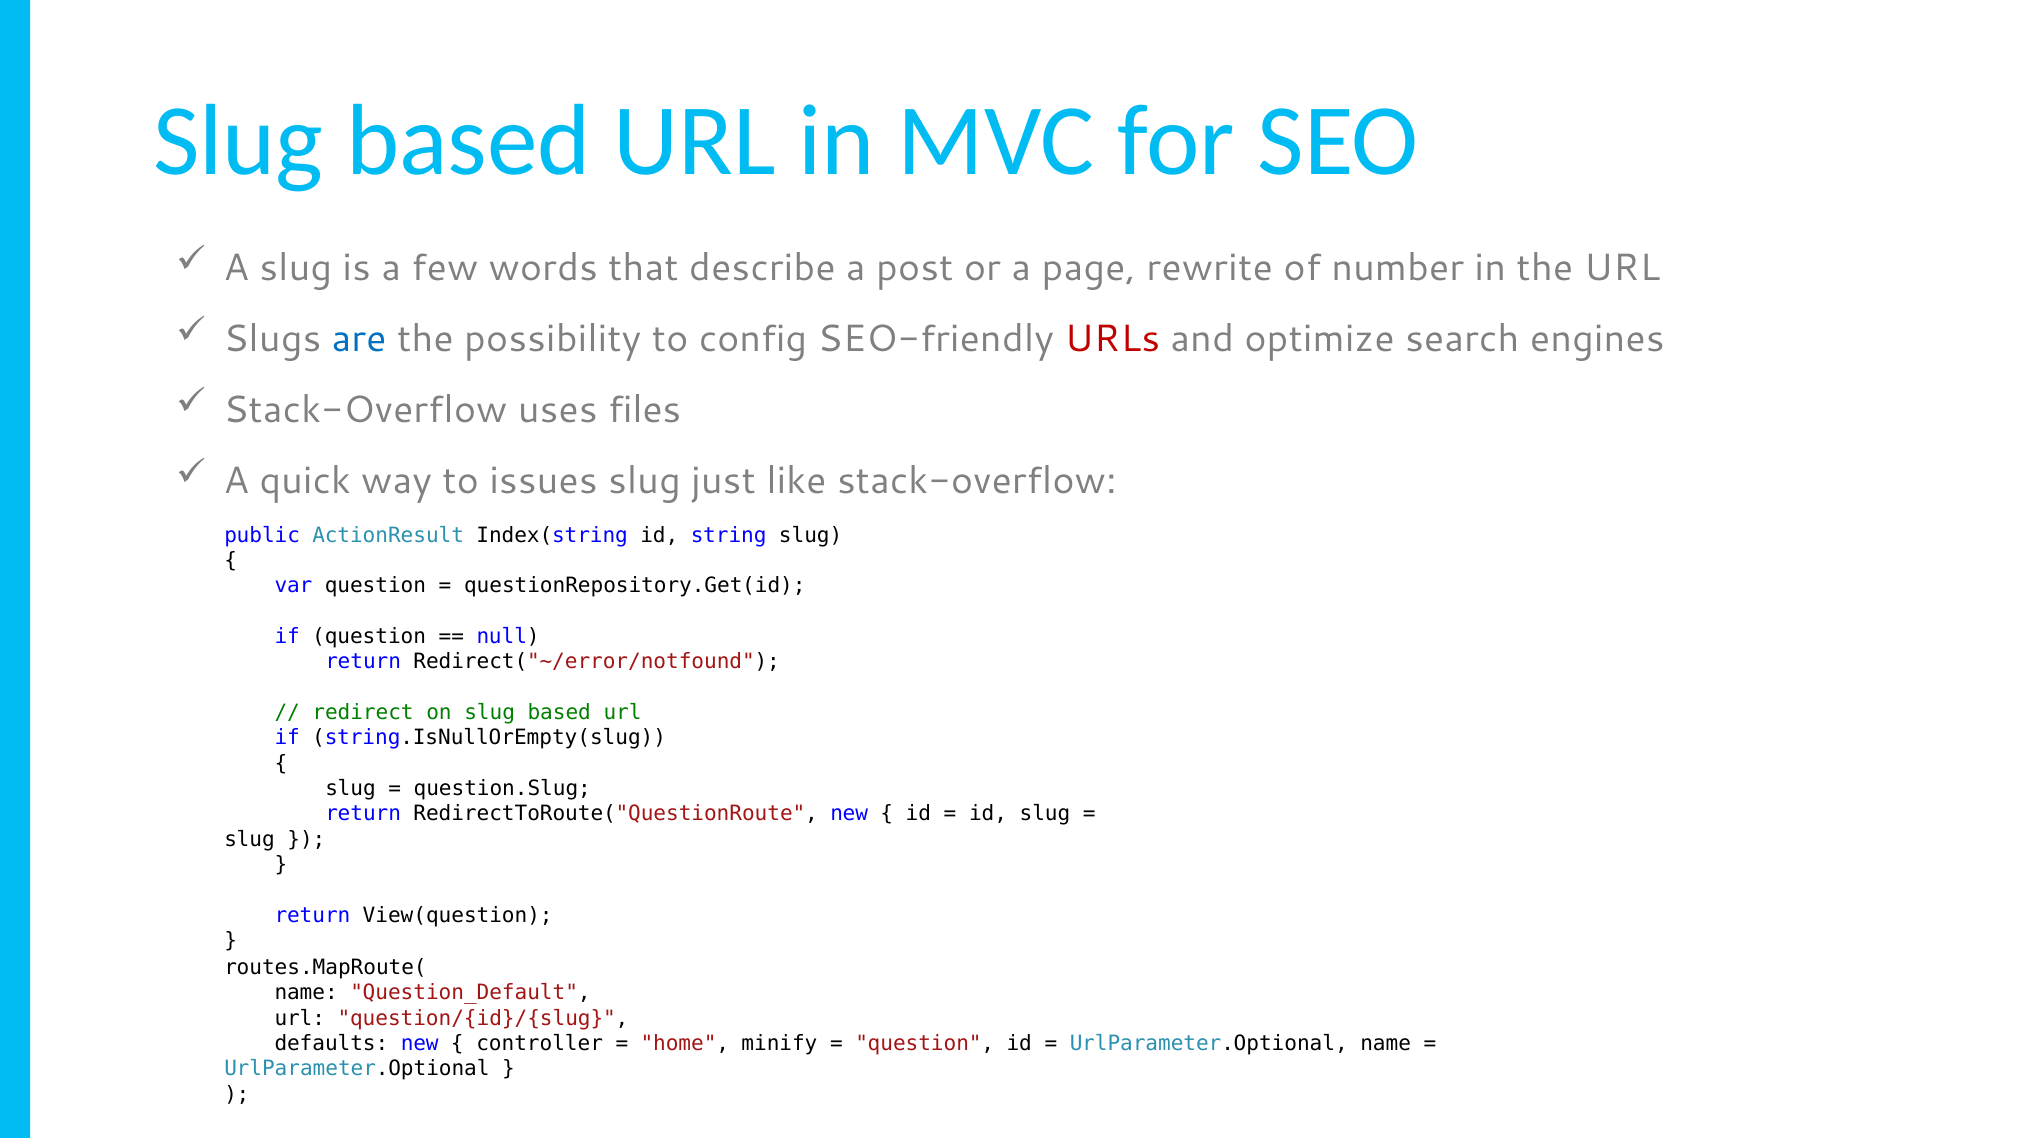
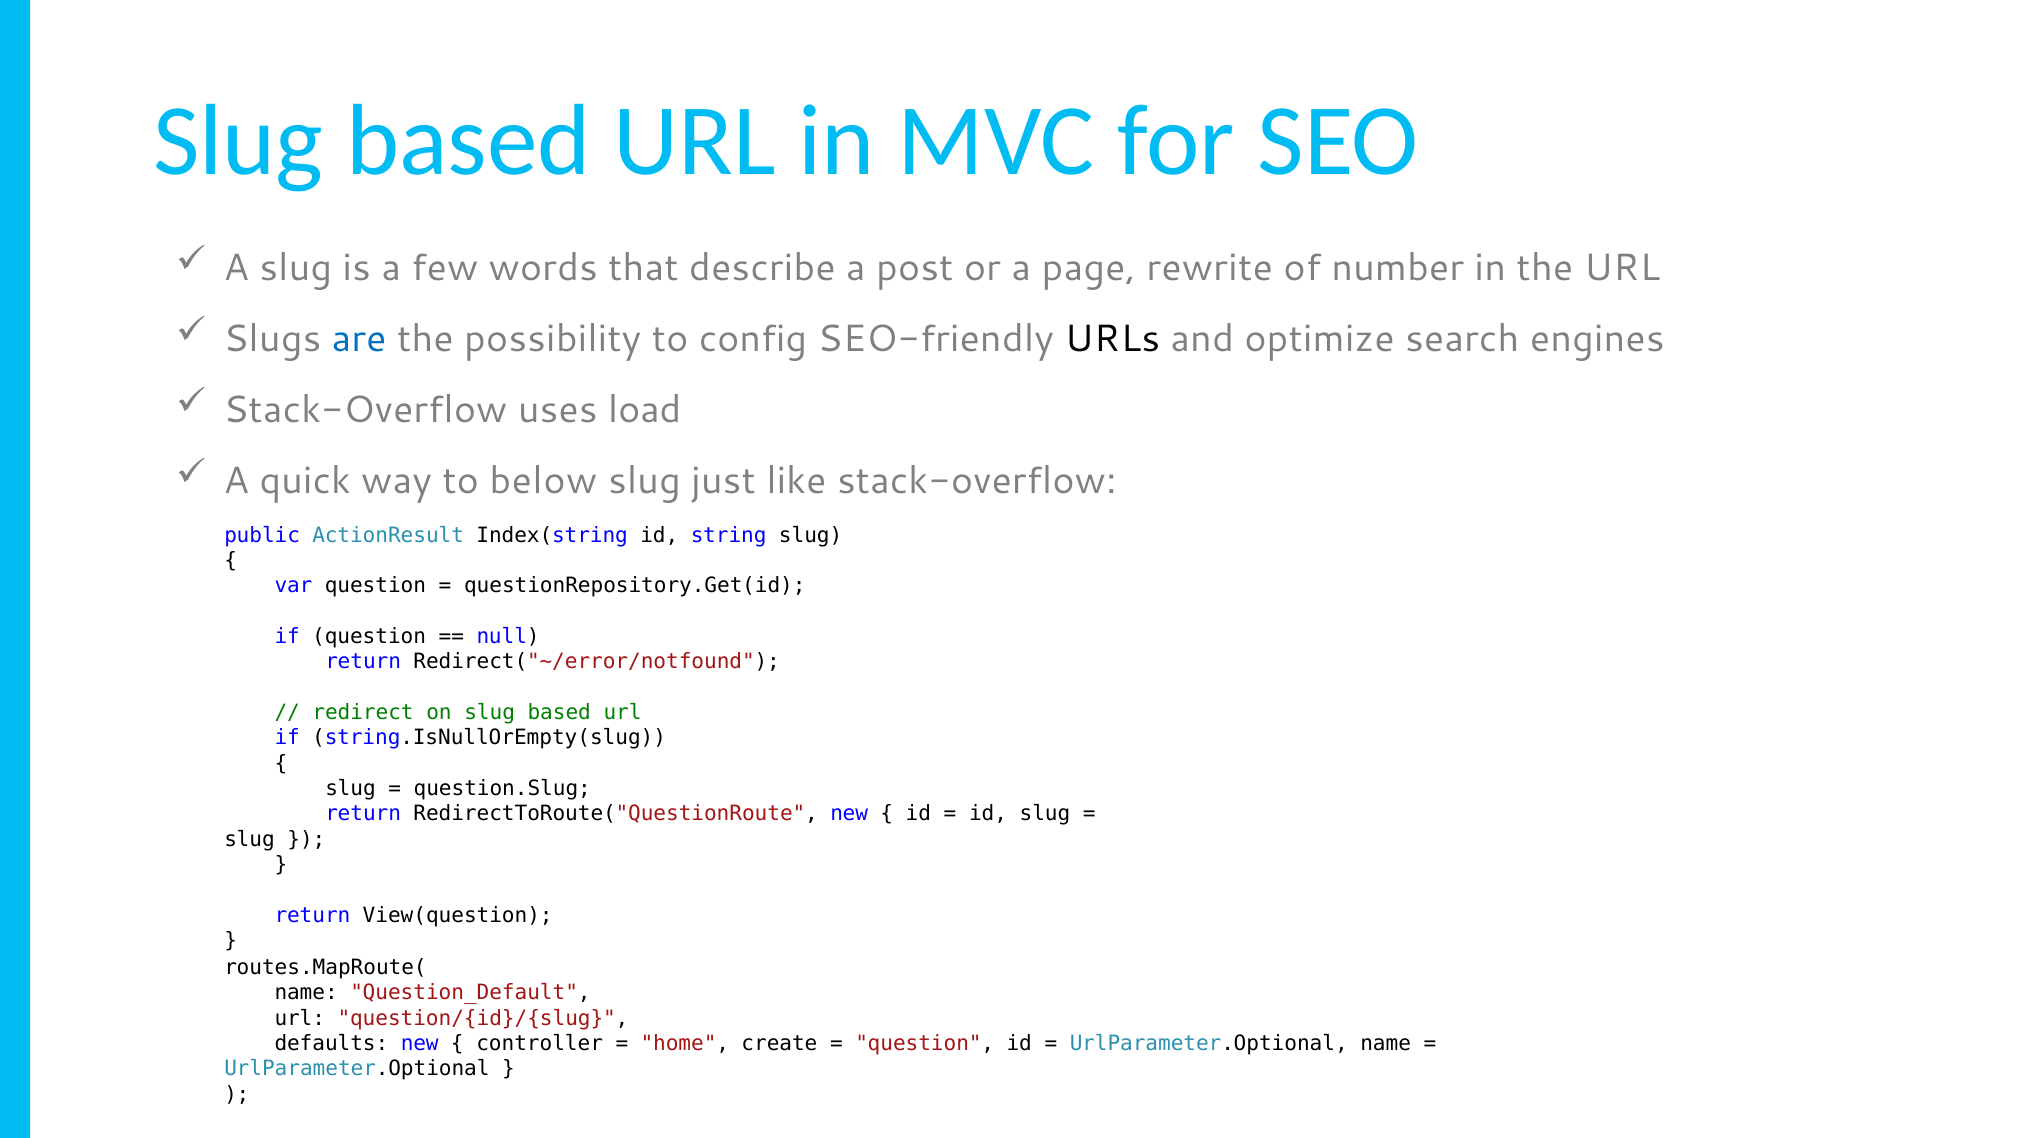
URLs colour: red -> black
files: files -> load
issues: issues -> below
minify: minify -> create
